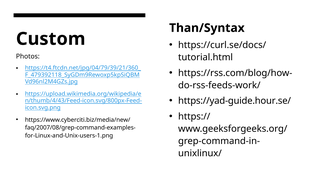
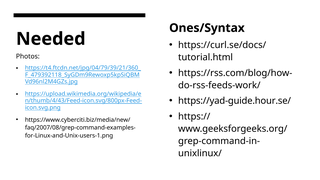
Than/Syntax: Than/Syntax -> Ones/Syntax
Custom: Custom -> Needed
